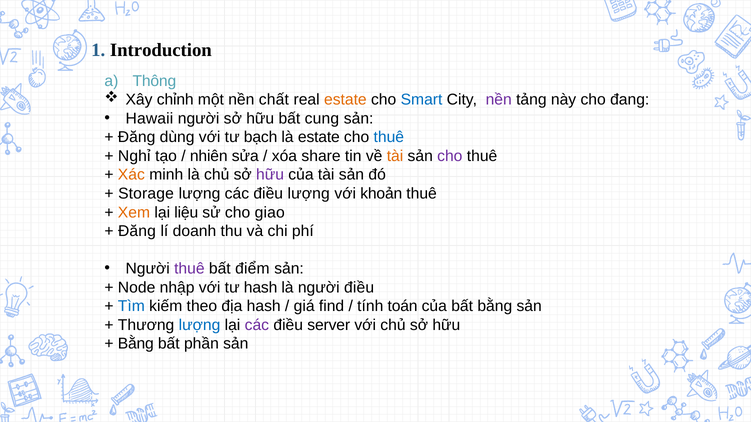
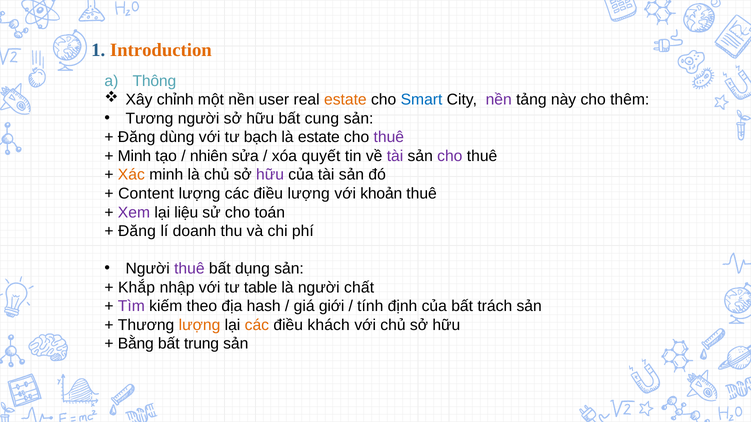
Introduction colour: black -> orange
chất: chất -> user
đang: đang -> thêm
Hawaii: Hawaii -> Tương
thuê at (389, 137) colour: blue -> purple
Nghỉ at (134, 156): Nghỉ -> Minh
share: share -> quyết
tài at (395, 156) colour: orange -> purple
Storage: Storage -> Content
Xem colour: orange -> purple
giao: giao -> toán
điểm: điểm -> dụng
Node: Node -> Khắp
tư hash: hash -> table
người điều: điều -> chất
Tìm colour: blue -> purple
find: find -> giới
toán: toán -> định
bất bằng: bằng -> trách
lượng at (200, 325) colour: blue -> orange
các at (257, 325) colour: purple -> orange
server: server -> khách
phần: phần -> trung
